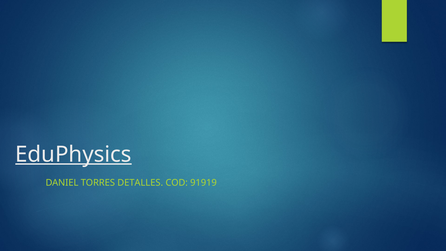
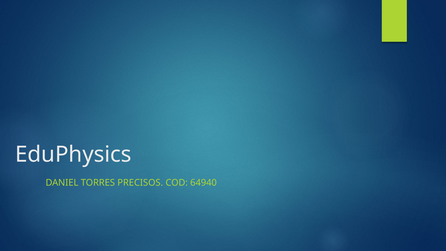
EduPhysics underline: present -> none
DETALLES: DETALLES -> PRECISOS
91919: 91919 -> 64940
